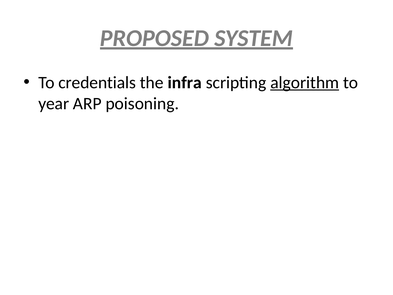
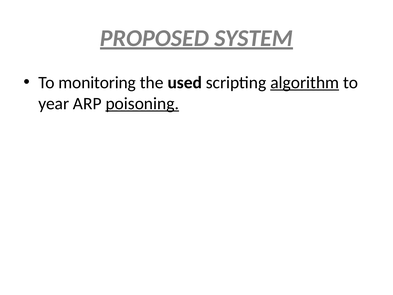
credentials: credentials -> monitoring
infra: infra -> used
poisoning underline: none -> present
